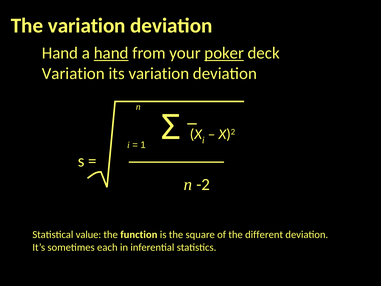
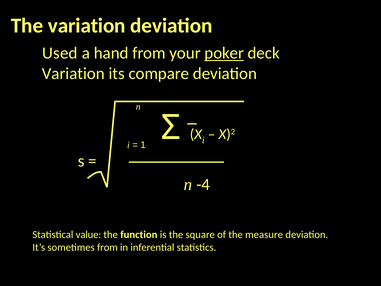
Hand at (60, 53): Hand -> Used
hand at (111, 53) underline: present -> none
its variation: variation -> compare
-2: -2 -> -4
different: different -> measure
sometimes each: each -> from
